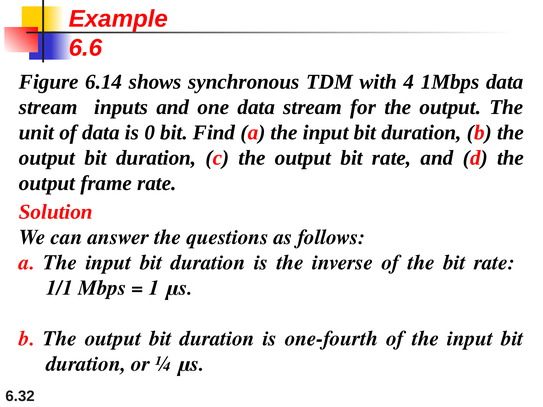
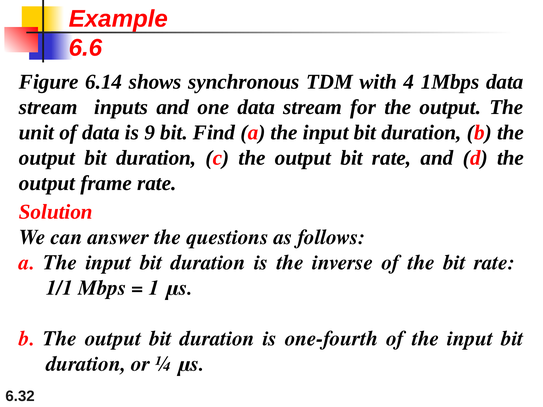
0: 0 -> 9
